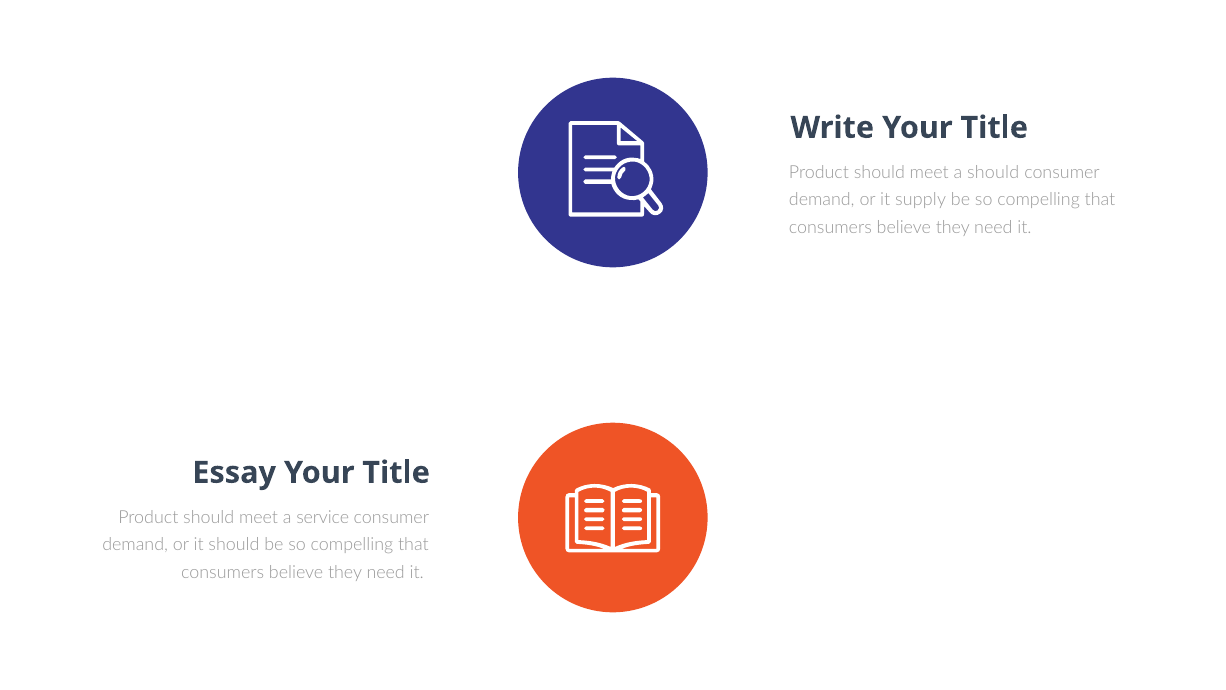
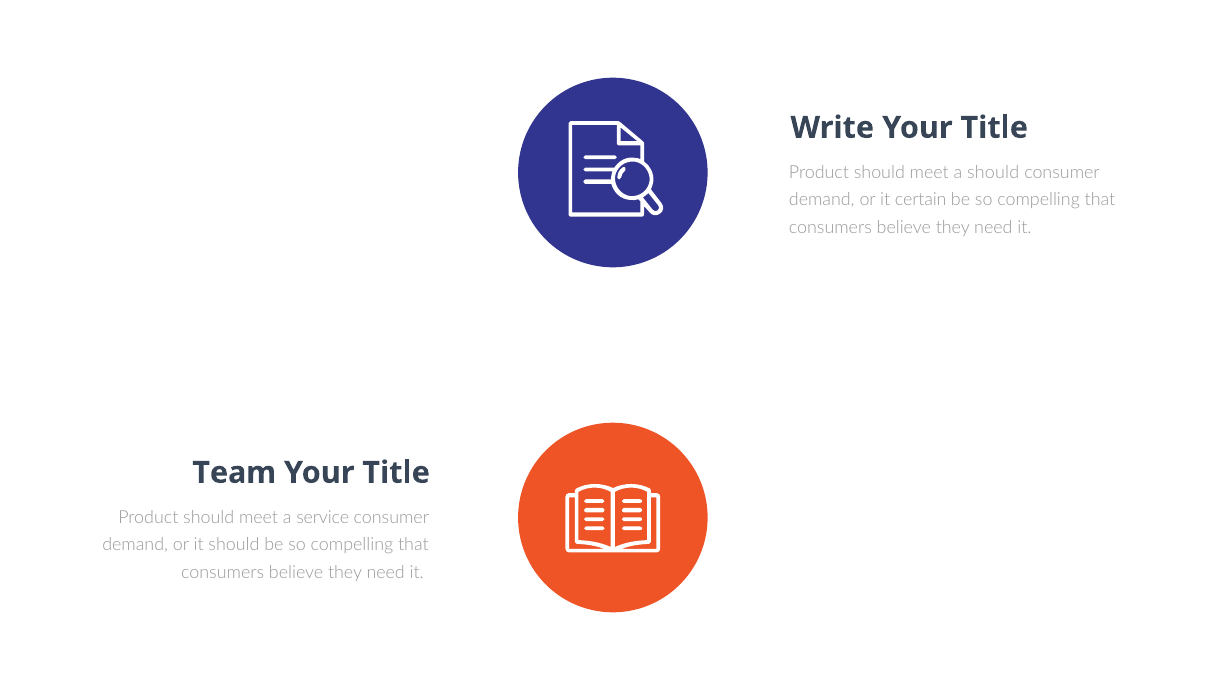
supply: supply -> certain
Essay: Essay -> Team
